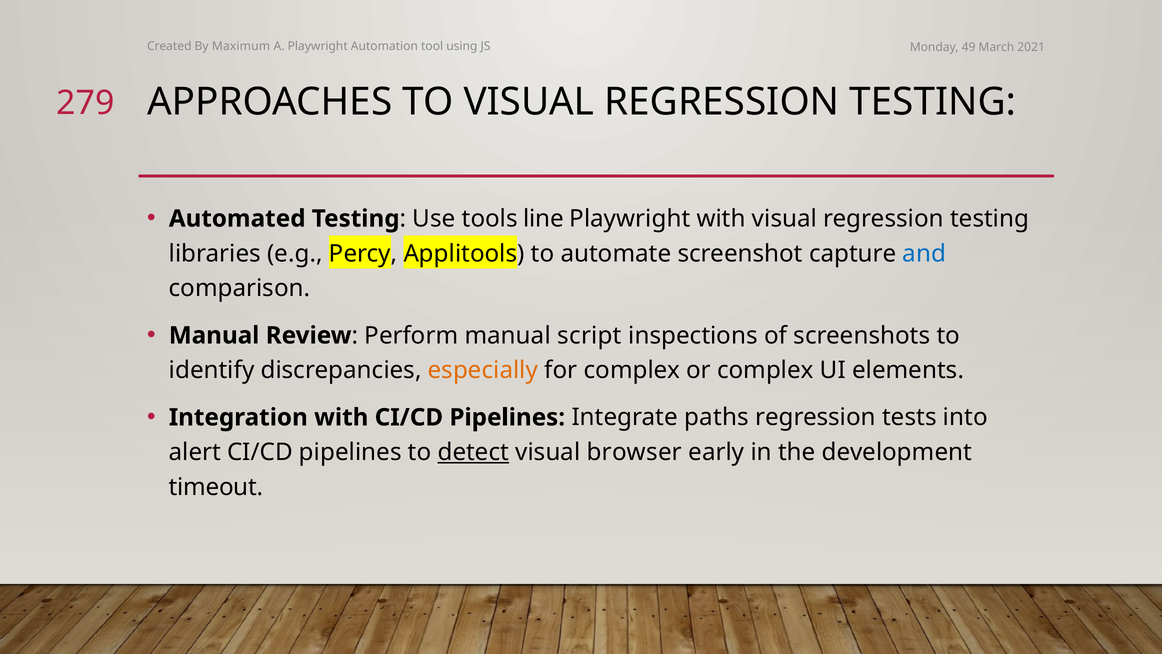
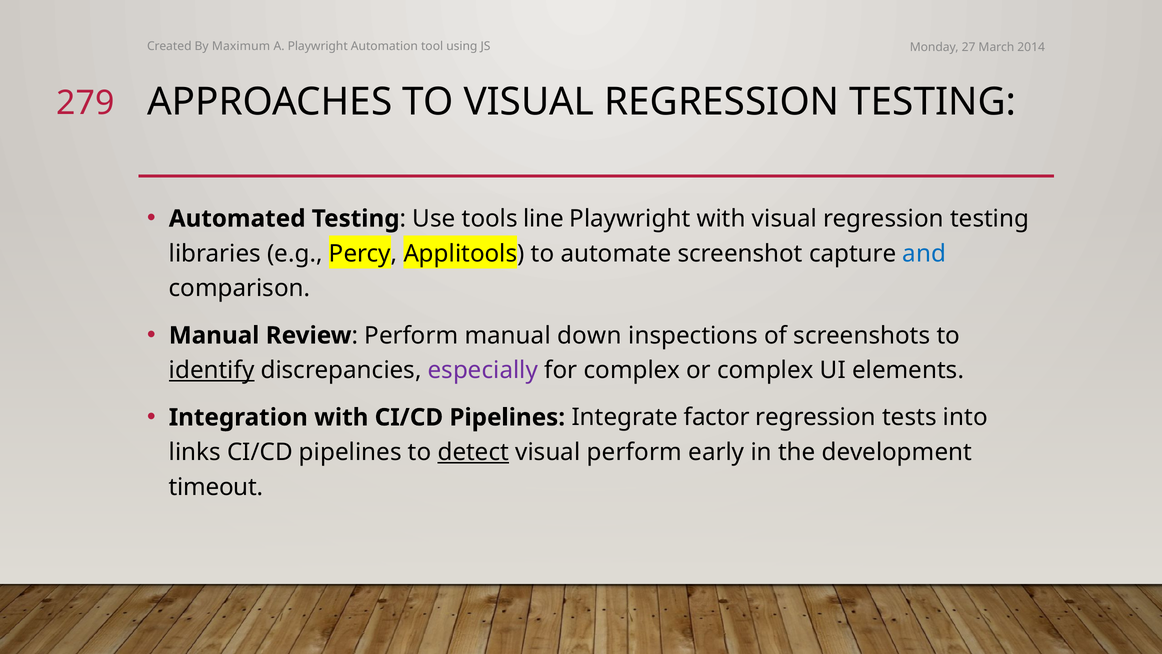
49: 49 -> 27
2021: 2021 -> 2014
script: script -> down
identify underline: none -> present
especially colour: orange -> purple
paths: paths -> factor
alert: alert -> links
visual browser: browser -> perform
